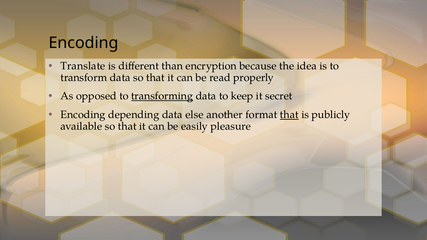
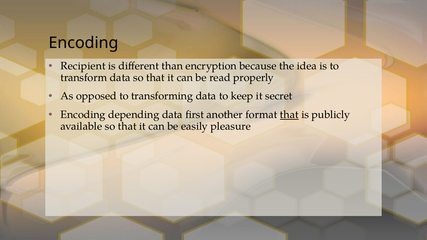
Translate: Translate -> Recipient
transforming underline: present -> none
else: else -> first
